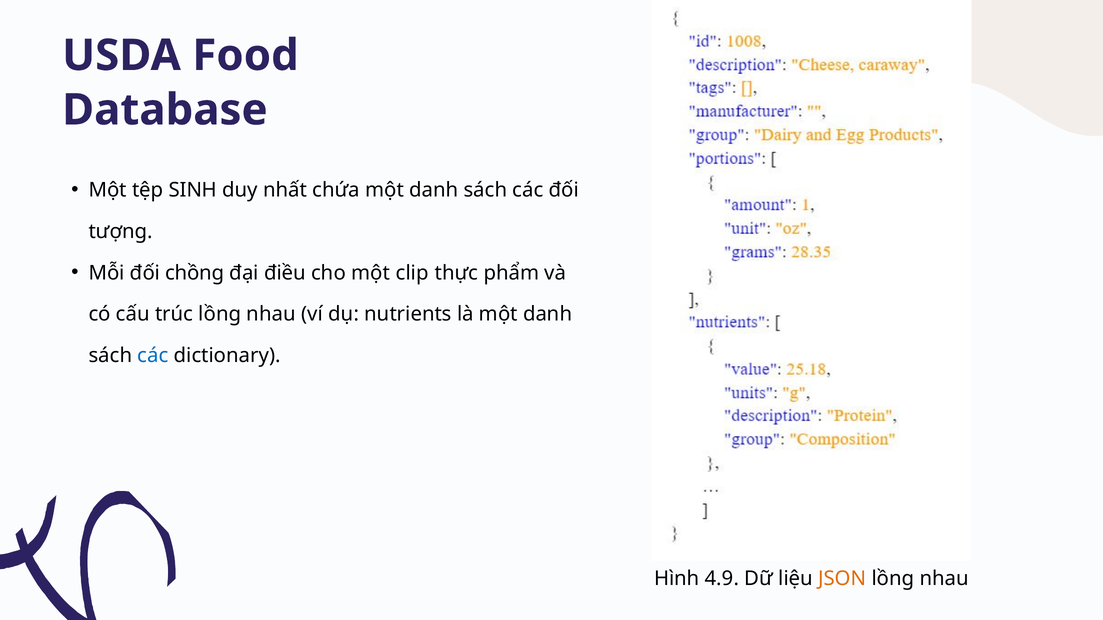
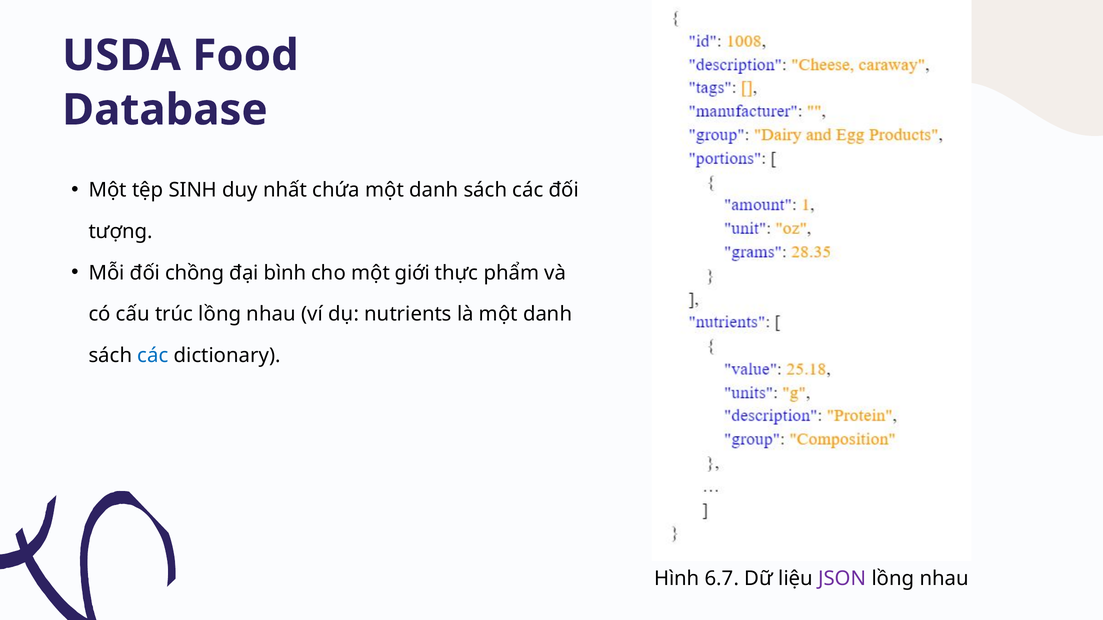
điều: điều -> bình
clip: clip -> giới
4.9: 4.9 -> 6.7
JSON colour: orange -> purple
